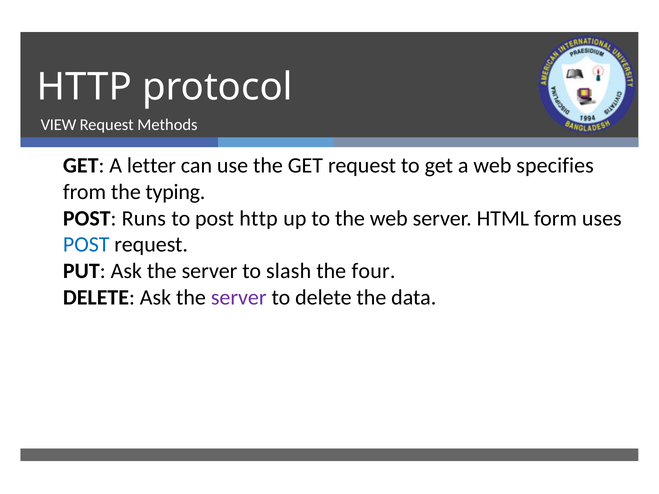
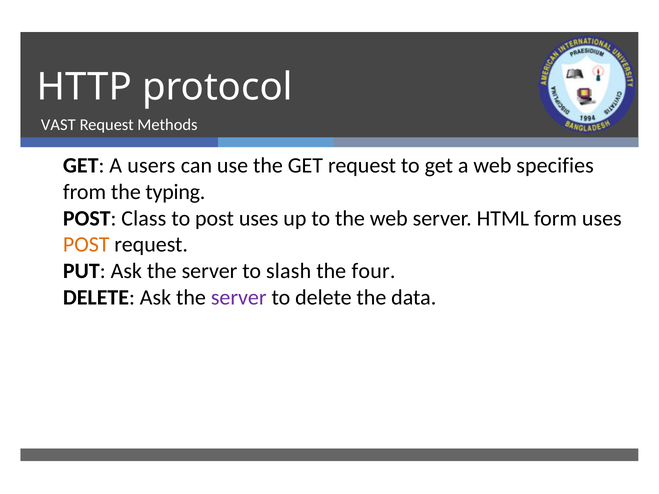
VIEW: VIEW -> VAST
letter: letter -> users
Runs: Runs -> Class
post http: http -> uses
POST at (86, 245) colour: blue -> orange
